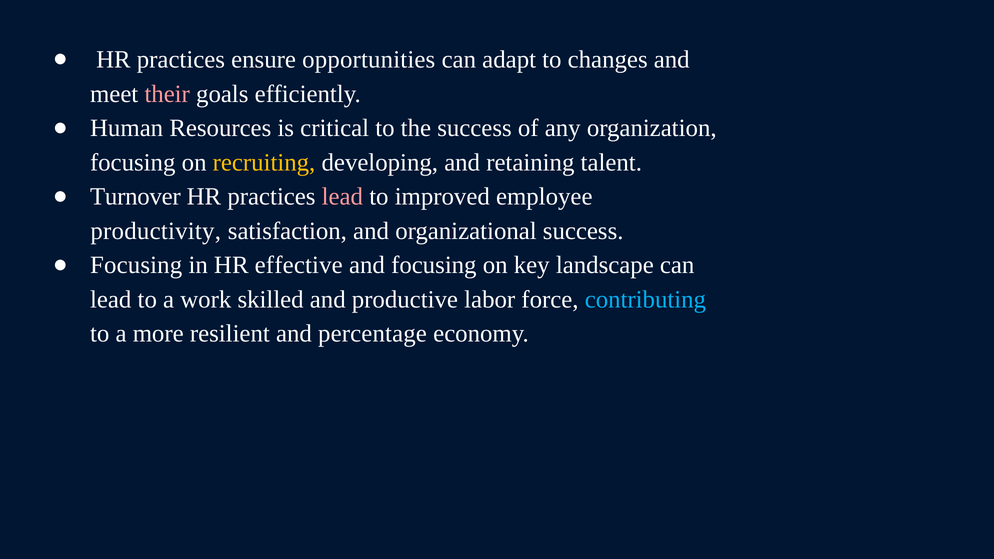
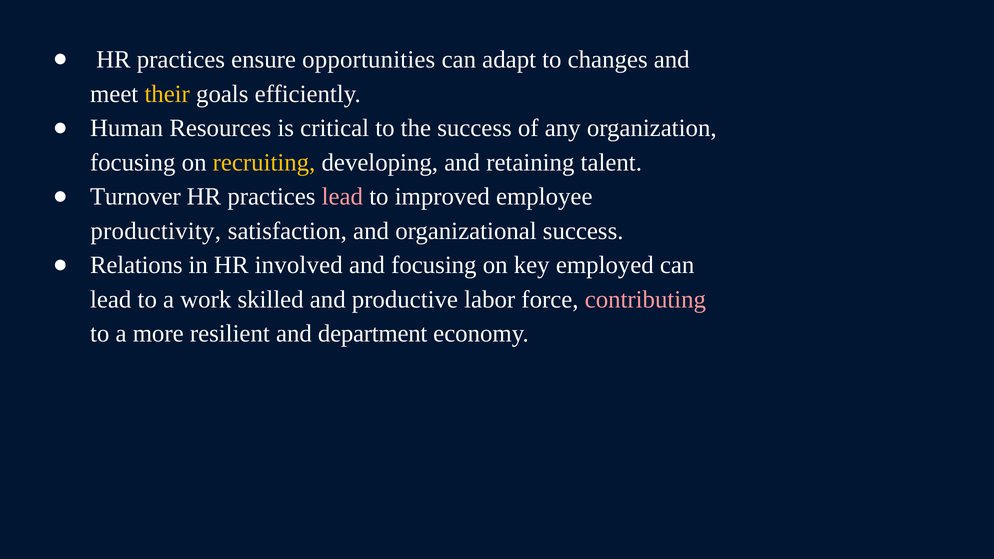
their colour: pink -> yellow
Focusing at (136, 265): Focusing -> Relations
effective: effective -> involved
landscape: landscape -> employed
contributing colour: light blue -> pink
percentage: percentage -> department
